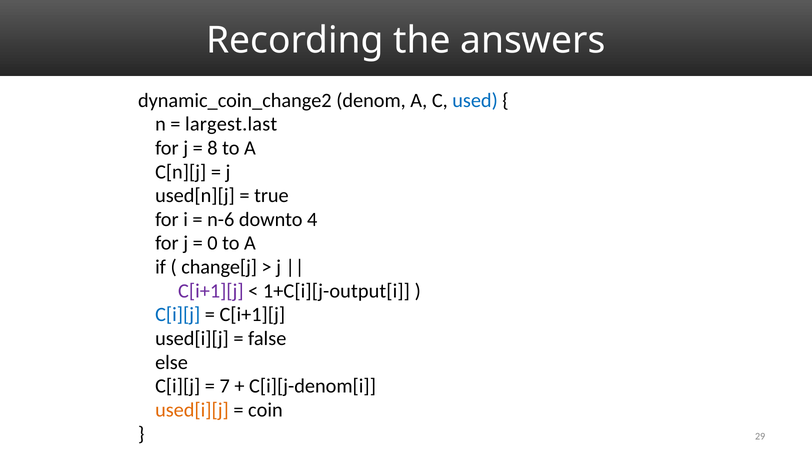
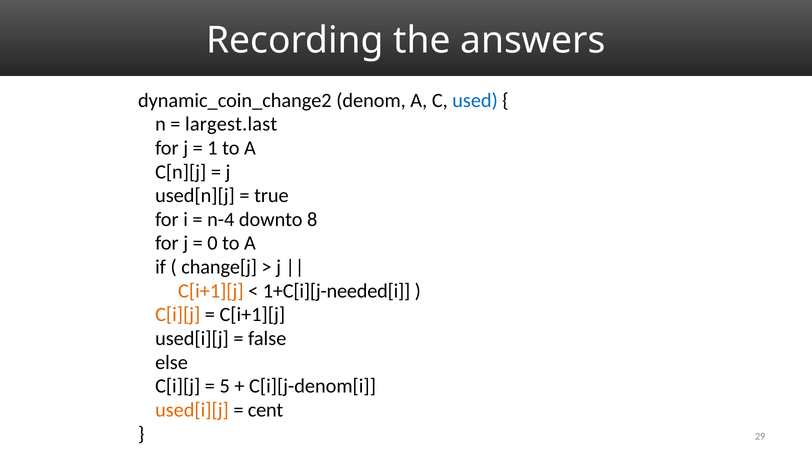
8: 8 -> 1
n-6: n-6 -> n-4
4: 4 -> 8
C[i+1][j at (211, 291) colour: purple -> orange
1+C[i][j-output[i: 1+C[i][j-output[i -> 1+C[i][j-needed[i
C[i][j at (178, 315) colour: blue -> orange
7: 7 -> 5
coin: coin -> cent
